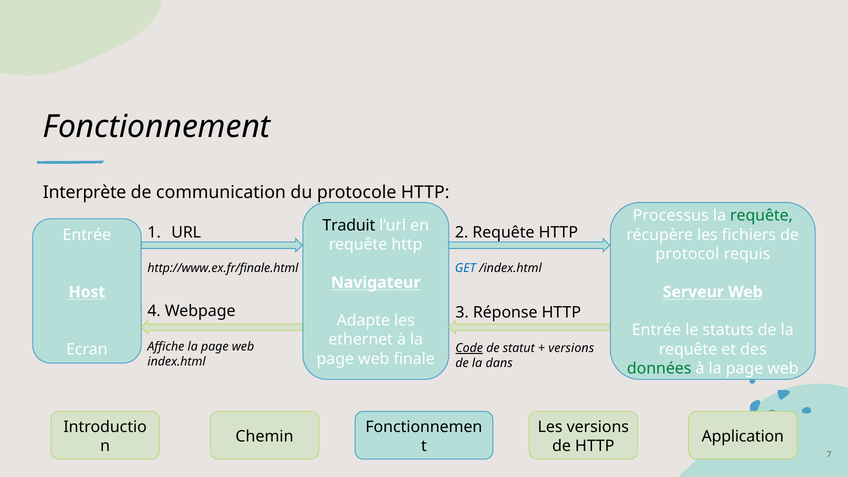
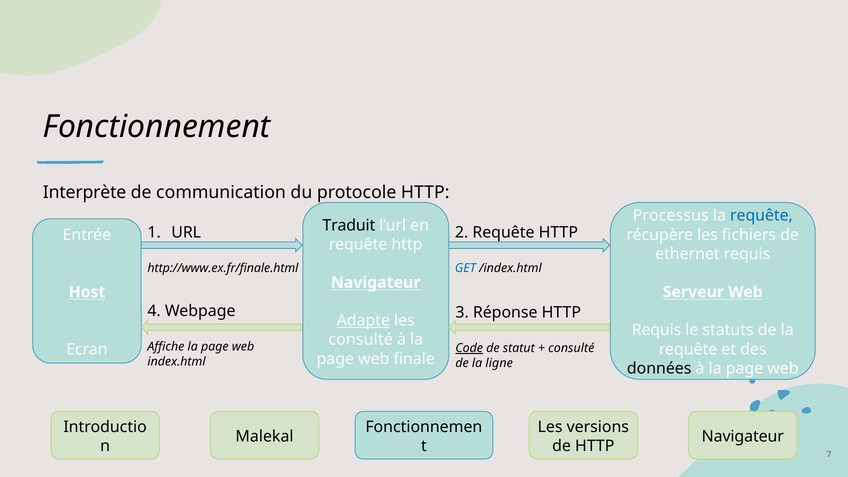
requête at (761, 216) colour: green -> blue
protocol: protocol -> ethernet
Adapte underline: none -> present
Entrée at (656, 330): Entrée -> Requis
ethernet at (361, 340): ethernet -> consulté
versions at (571, 348): versions -> consulté
dans: dans -> ligne
données colour: green -> black
Chemin: Chemin -> Malekal
Application at (743, 436): Application -> Navigateur
